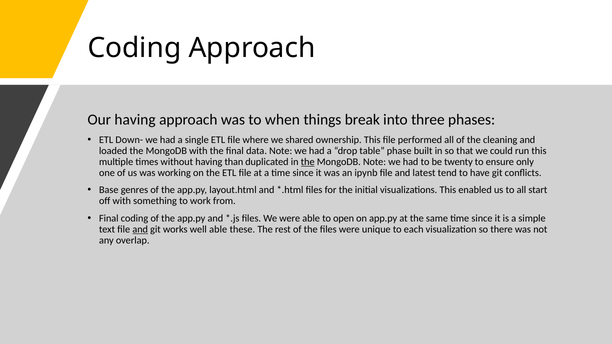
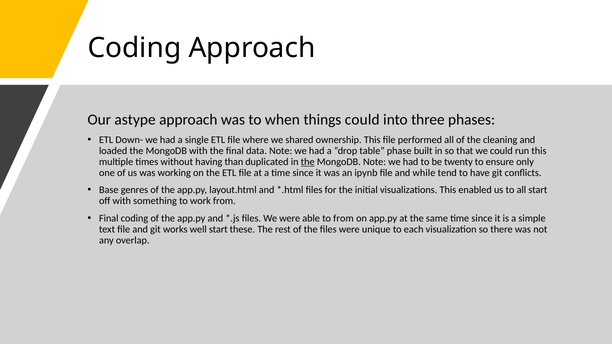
Our having: having -> astype
things break: break -> could
latest: latest -> while
to open: open -> from
and at (140, 230) underline: present -> none
well able: able -> start
